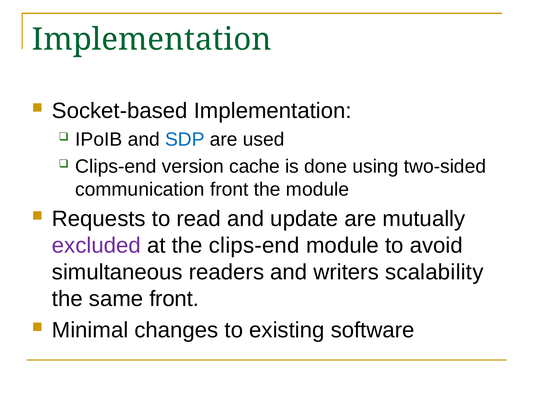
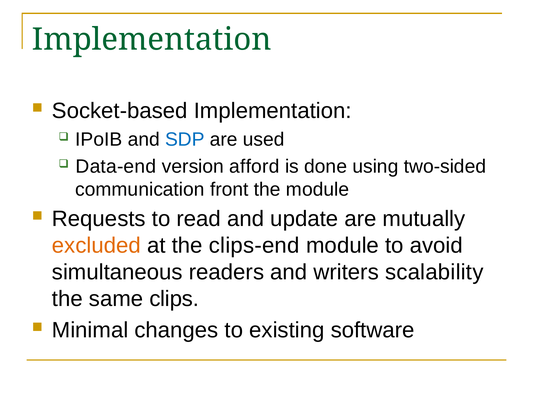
Clips-end at (116, 166): Clips-end -> Data-end
cache: cache -> afford
excluded colour: purple -> orange
same front: front -> clips
